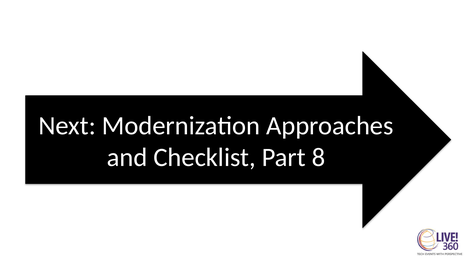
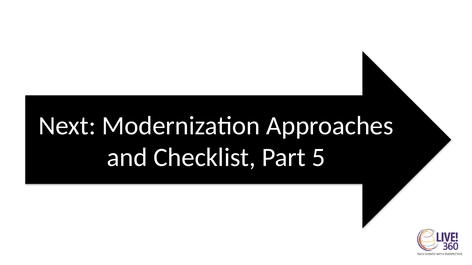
8: 8 -> 5
